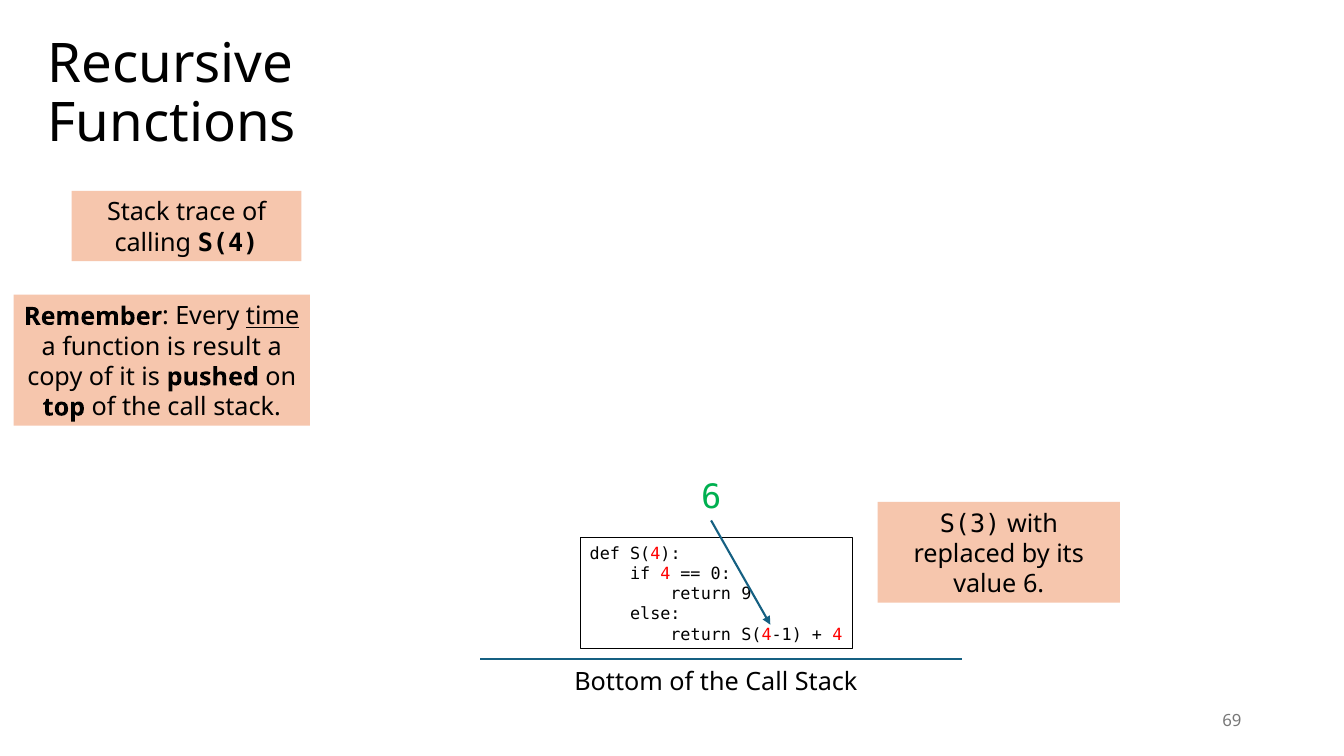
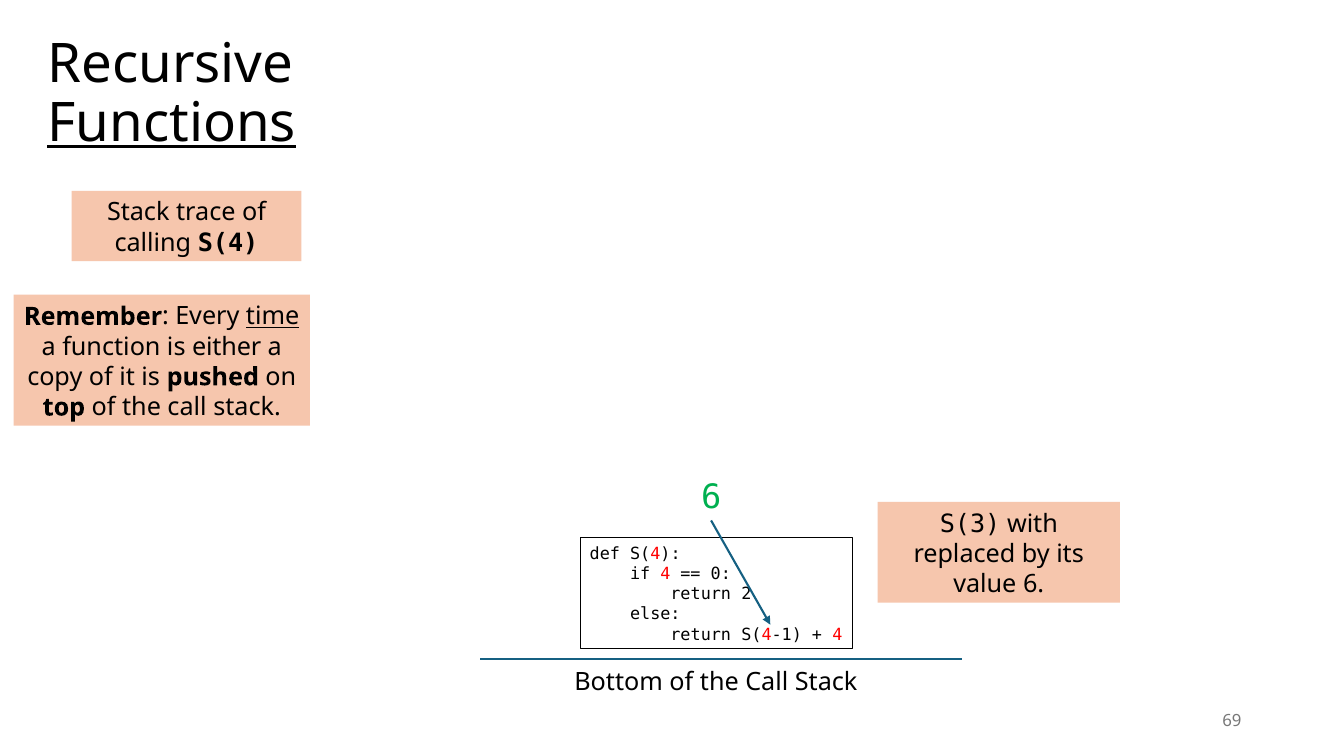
Functions underline: none -> present
result: result -> either
9: 9 -> 2
